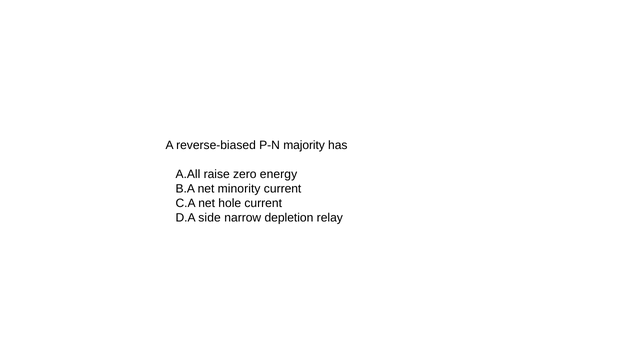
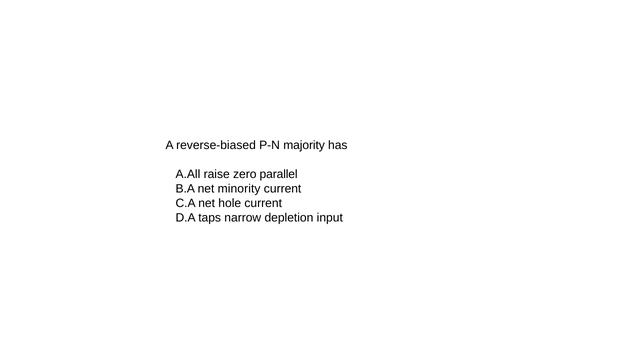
energy: energy -> parallel
side: side -> taps
relay: relay -> input
